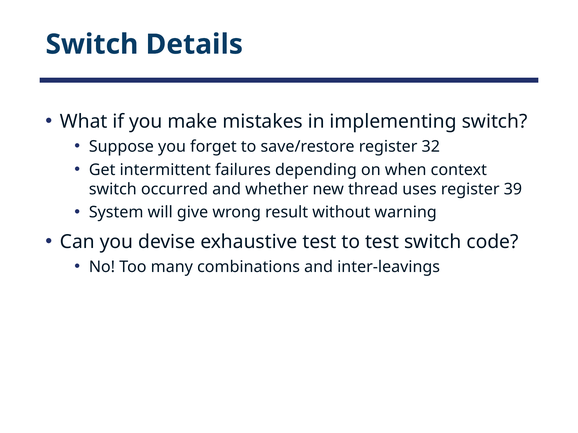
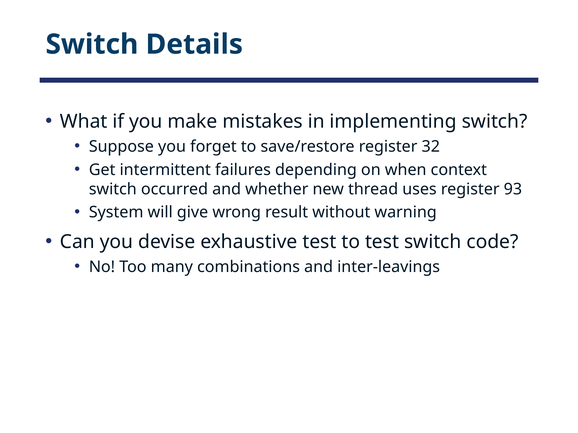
39: 39 -> 93
